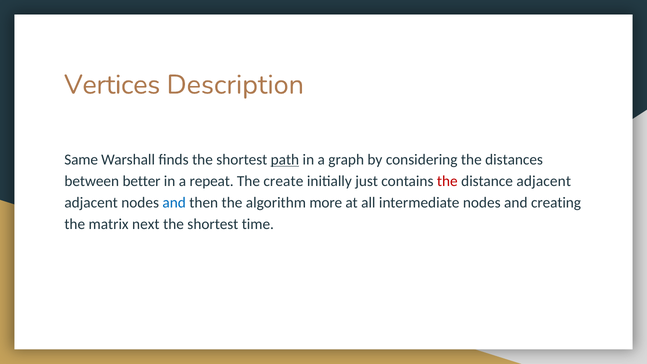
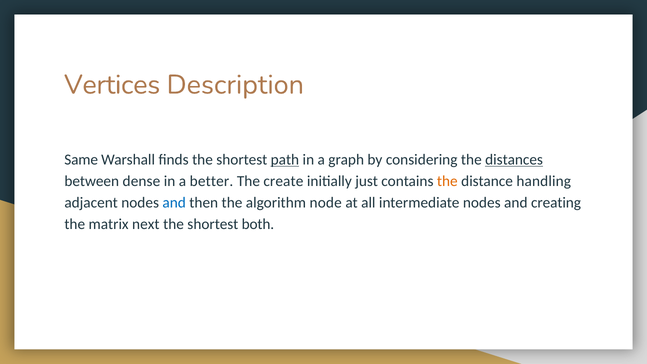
distances underline: none -> present
better: better -> dense
repeat: repeat -> better
the at (447, 181) colour: red -> orange
distance adjacent: adjacent -> handling
more: more -> node
time: time -> both
